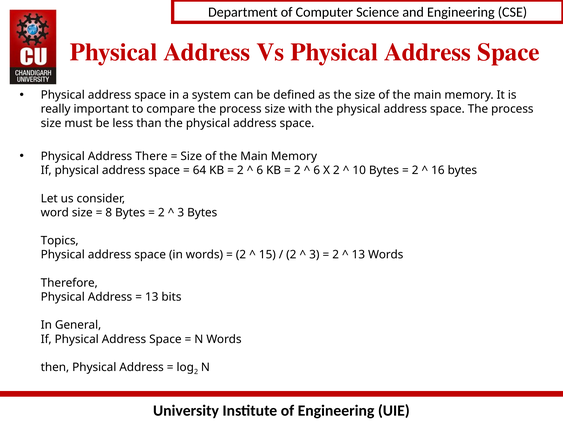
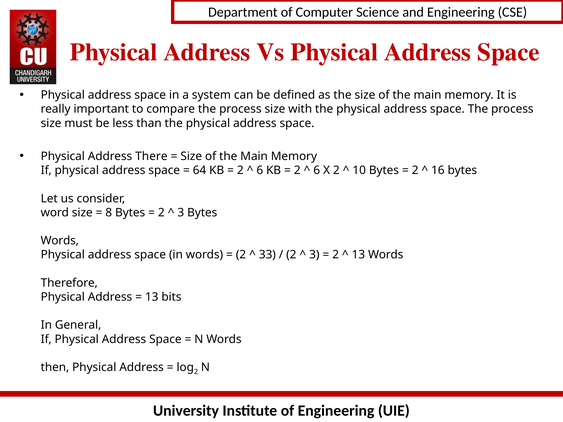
Topics at (60, 241): Topics -> Words
15: 15 -> 33
